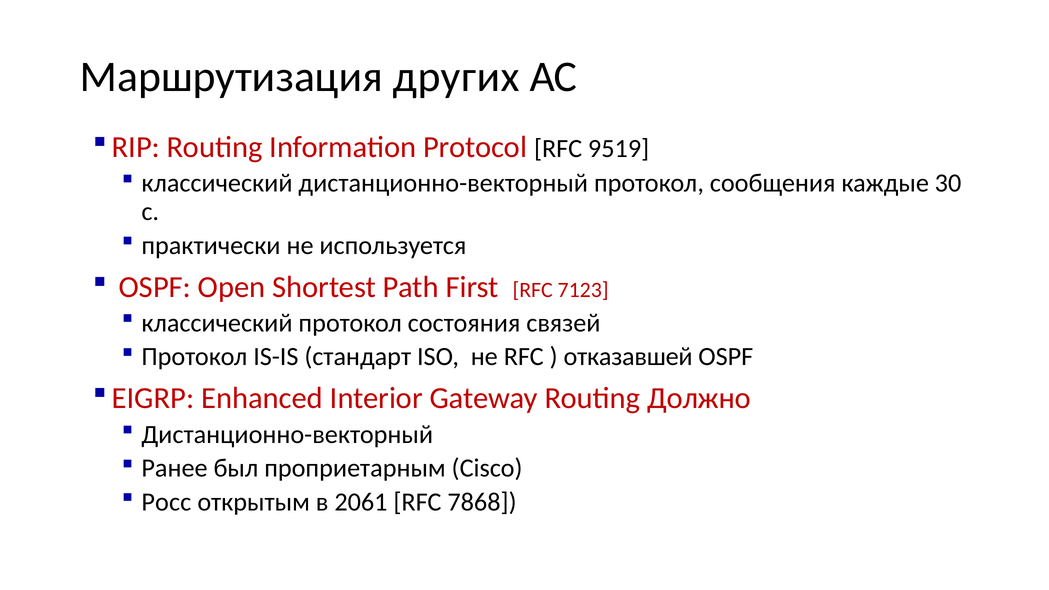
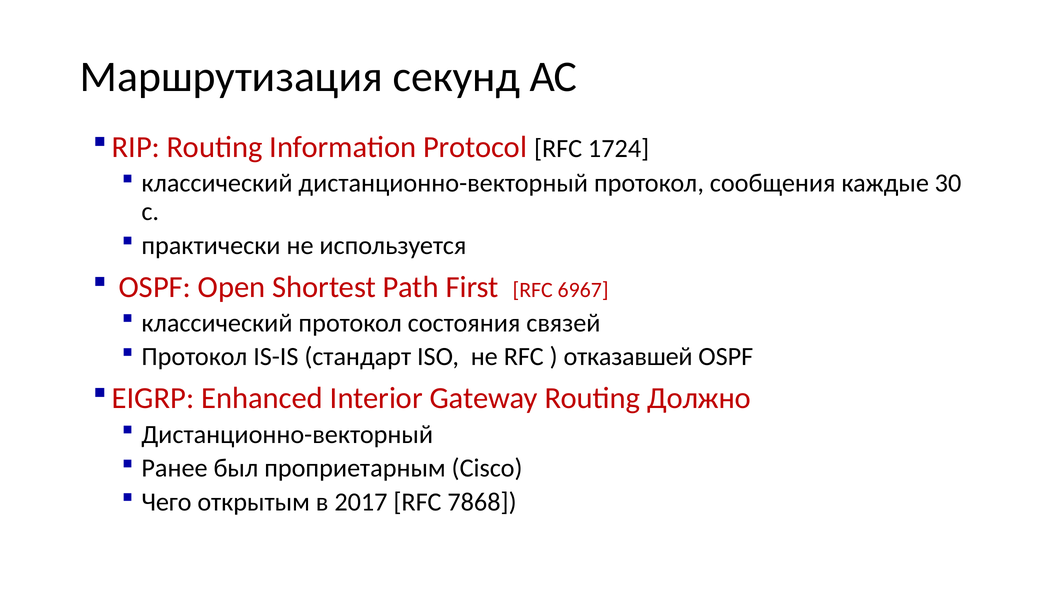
других: других -> секунд
9519: 9519 -> 1724
7123: 7123 -> 6967
Росс: Росс -> Чего
2061: 2061 -> 2017
